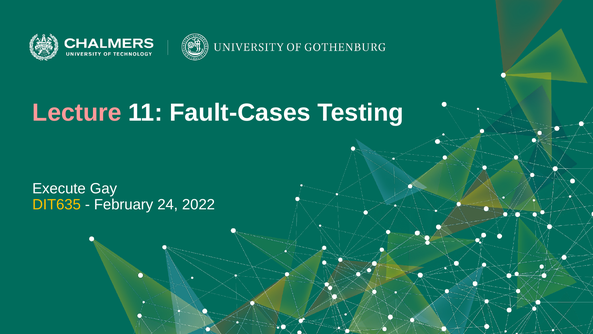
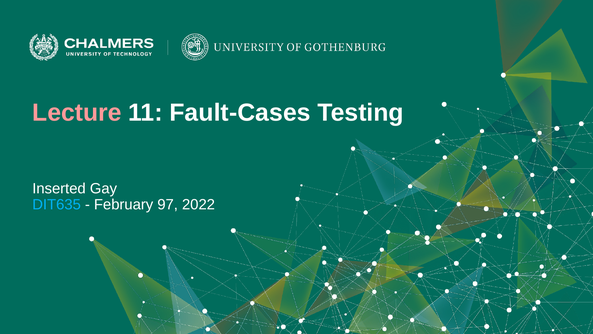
Execute: Execute -> Inserted
DIT635 colour: yellow -> light blue
24: 24 -> 97
